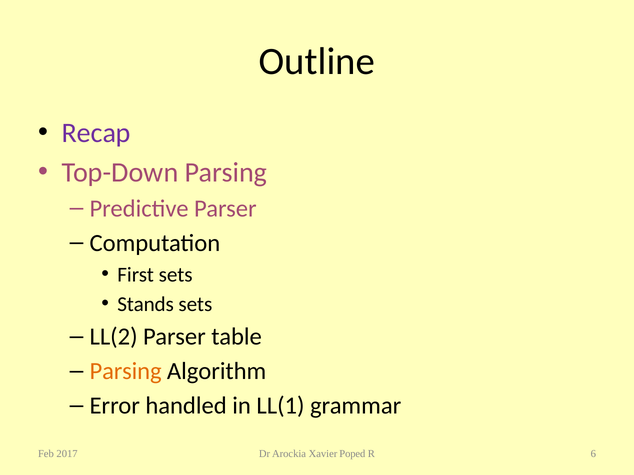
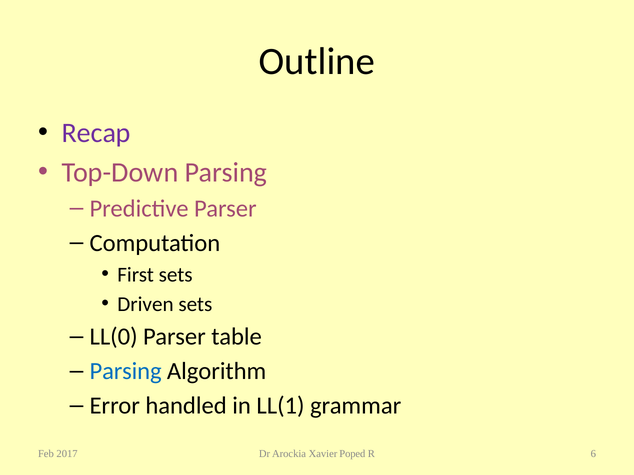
Stands: Stands -> Driven
LL(2: LL(2 -> LL(0
Parsing at (126, 372) colour: orange -> blue
